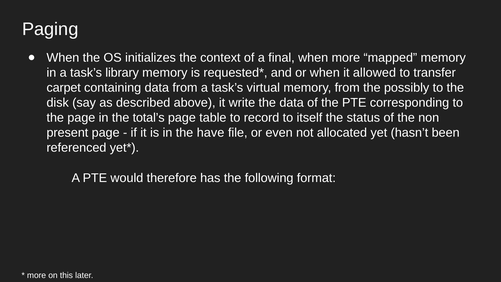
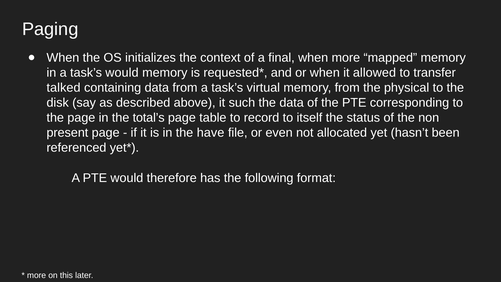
task’s library: library -> would
carpet: carpet -> talked
possibly: possibly -> physical
write: write -> such
